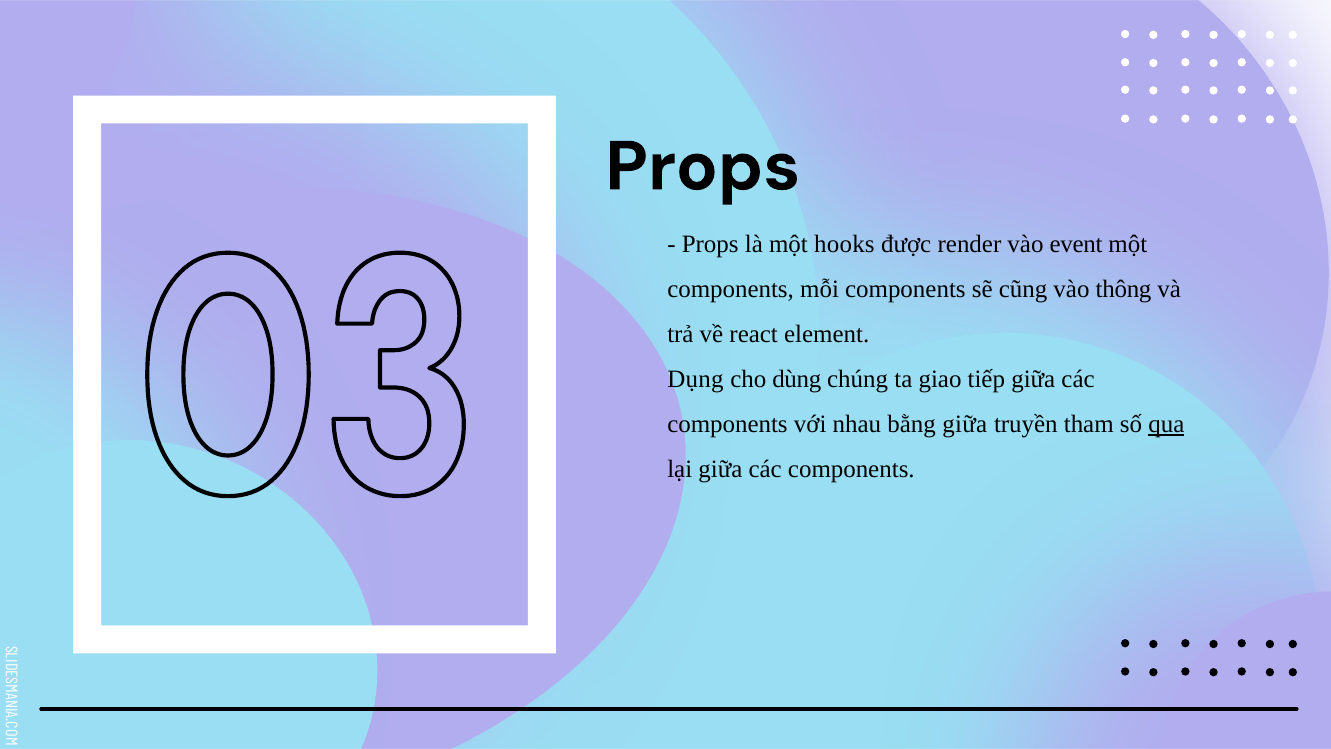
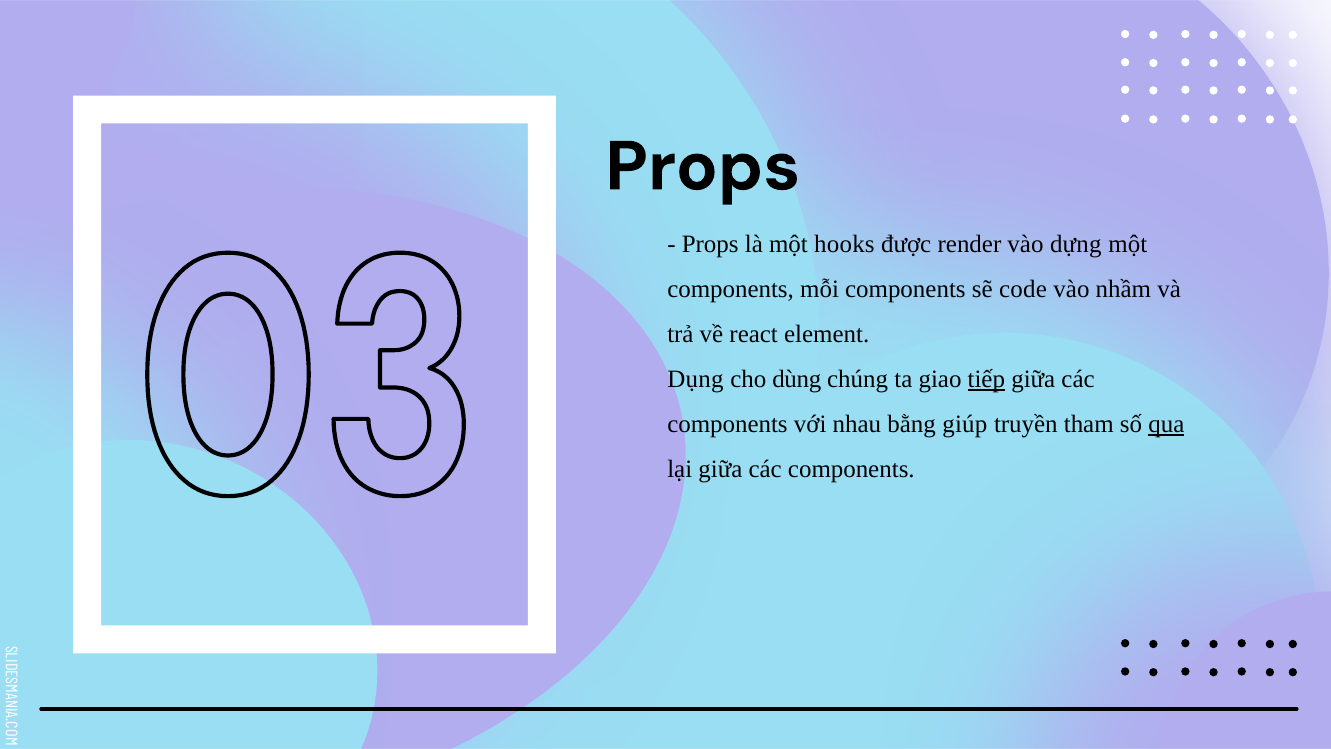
event: event -> dựng
cũng: cũng -> code
thông: thông -> nhầm
tiếp underline: none -> present
bằng giữa: giữa -> giúp
